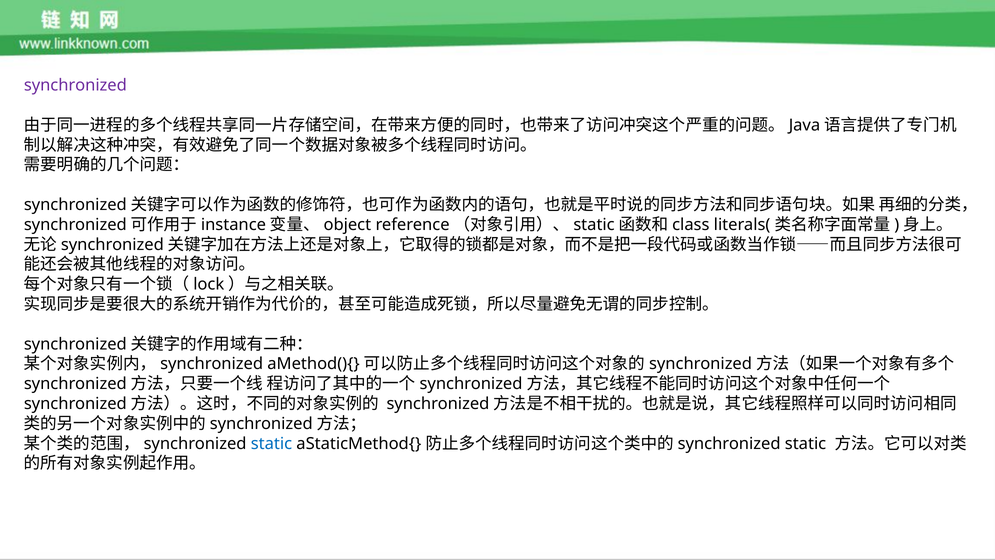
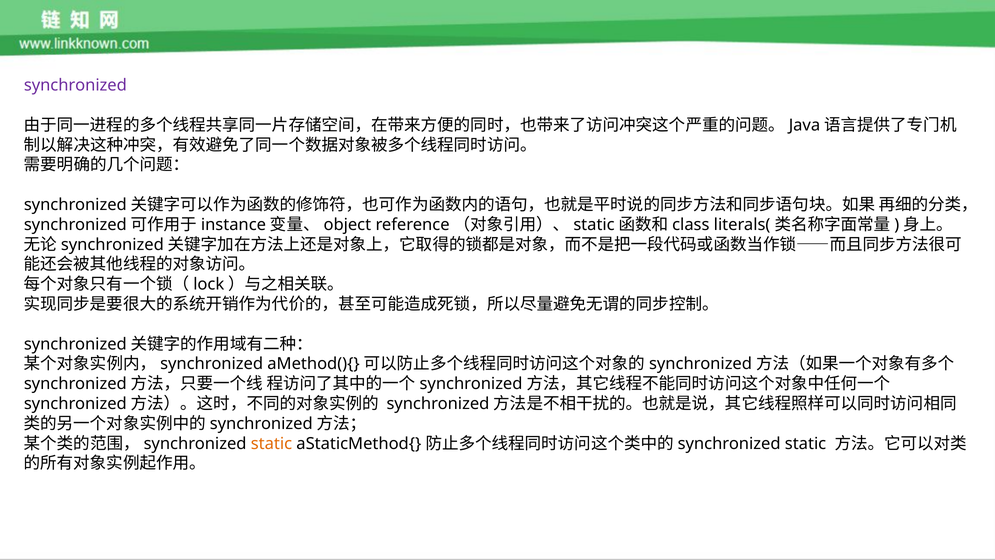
static at (271, 443) colour: blue -> orange
